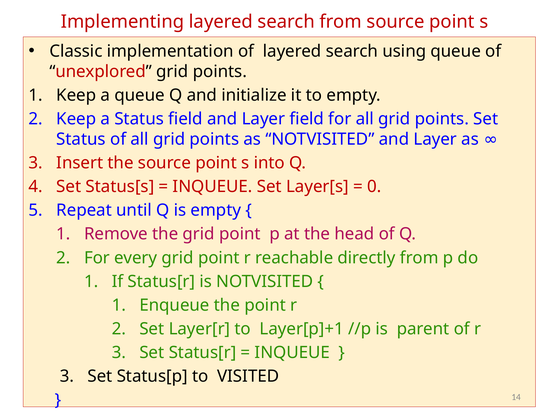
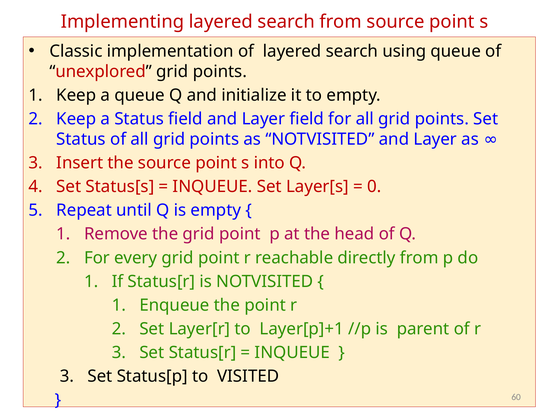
14: 14 -> 60
